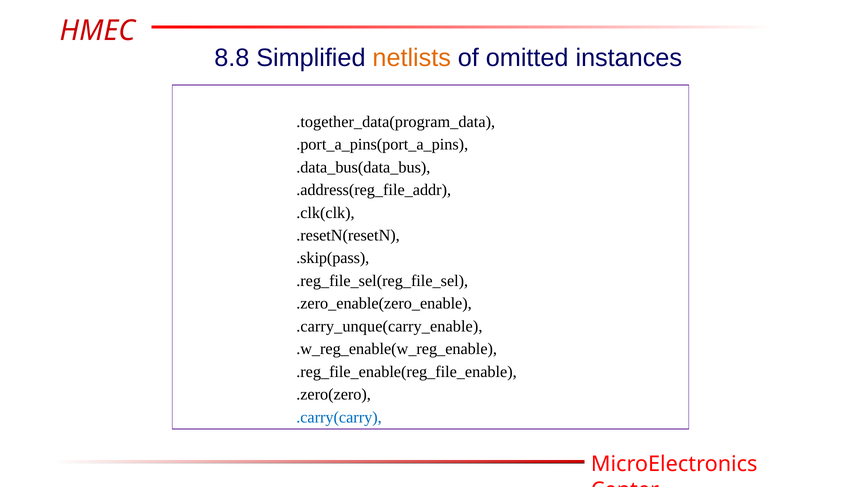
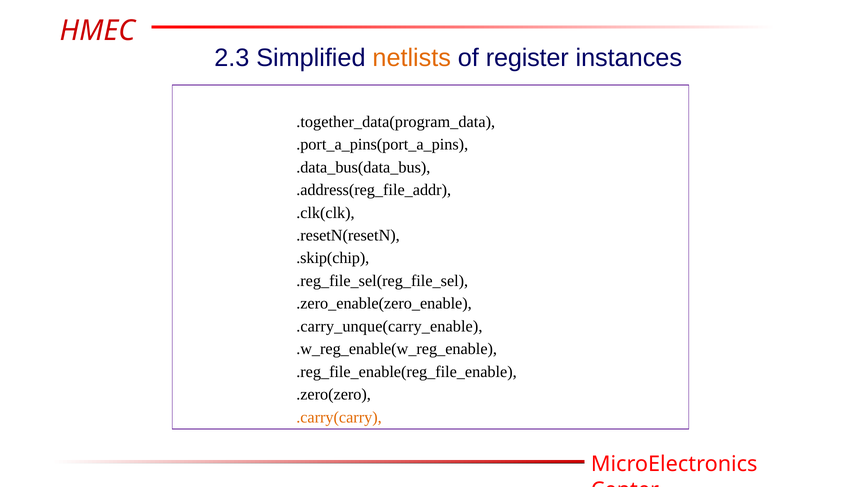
8.8: 8.8 -> 2.3
omitted: omitted -> register
.skip(pass: .skip(pass -> .skip(chip
.carry(carry colour: blue -> orange
